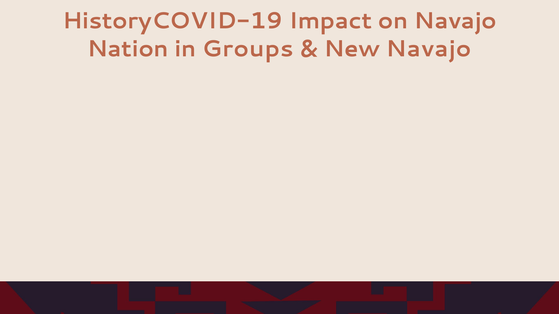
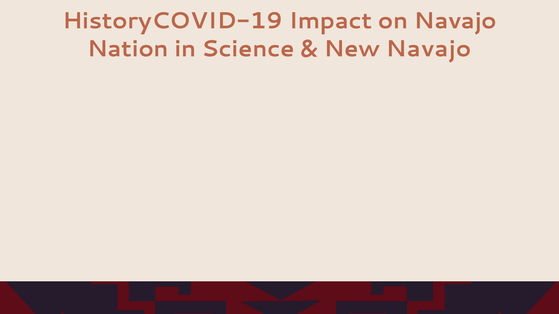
Groups: Groups -> Science
